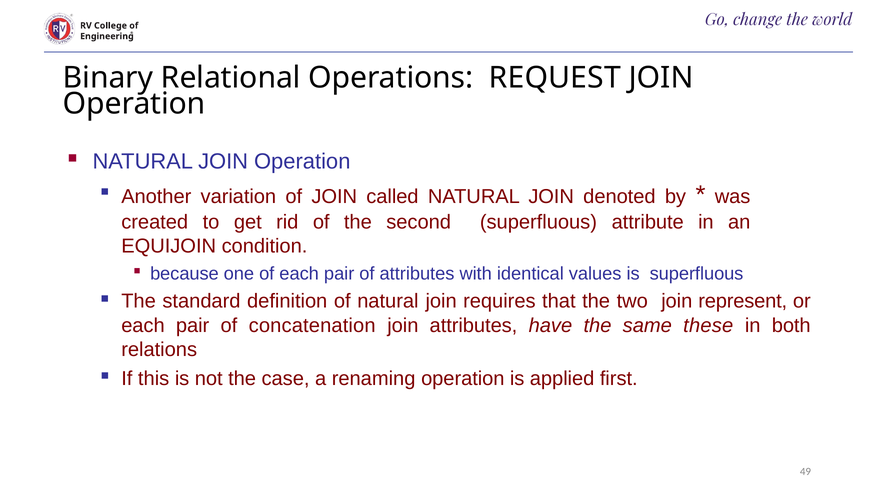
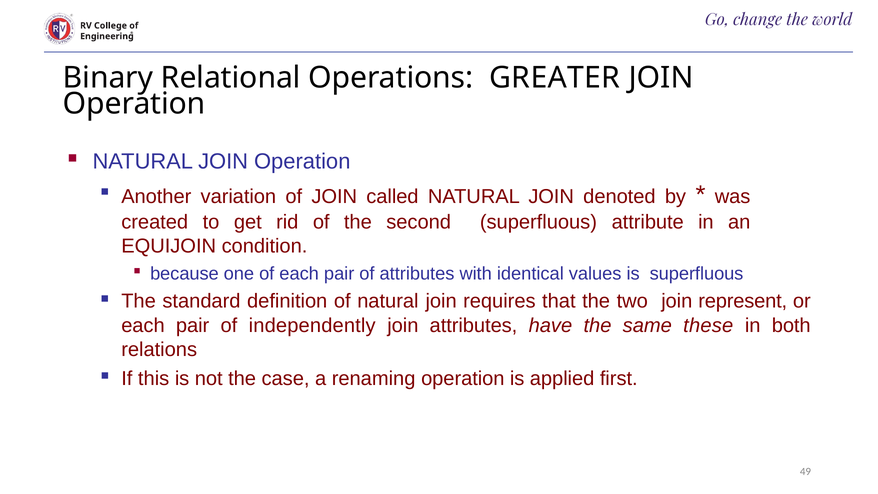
REQUEST: REQUEST -> GREATER
concatenation: concatenation -> independently
